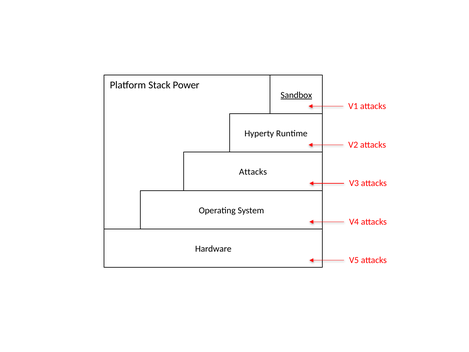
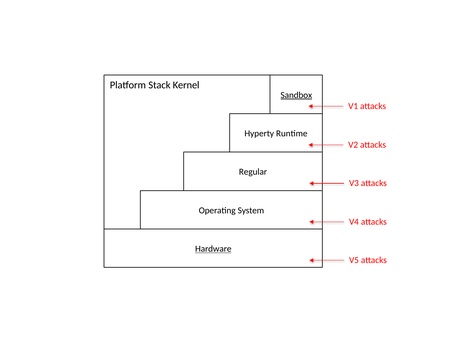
Power: Power -> Kernel
Attacks at (253, 172): Attacks -> Regular
Hardware underline: none -> present
